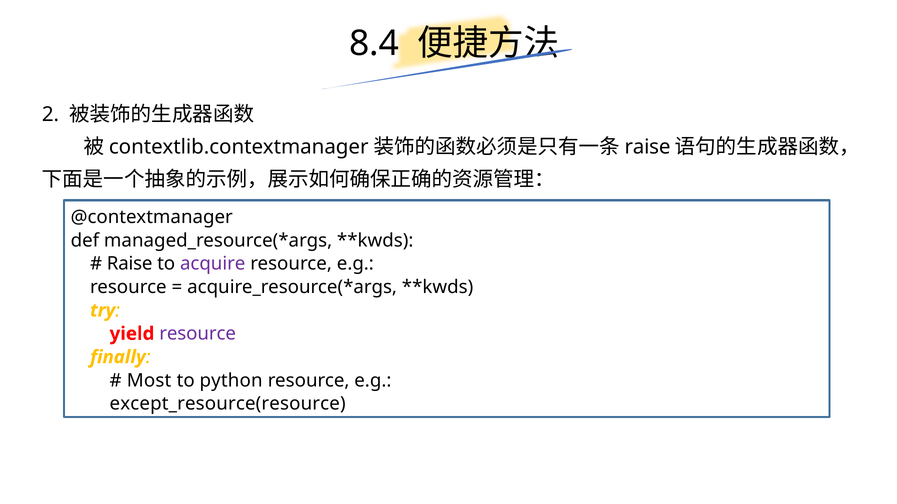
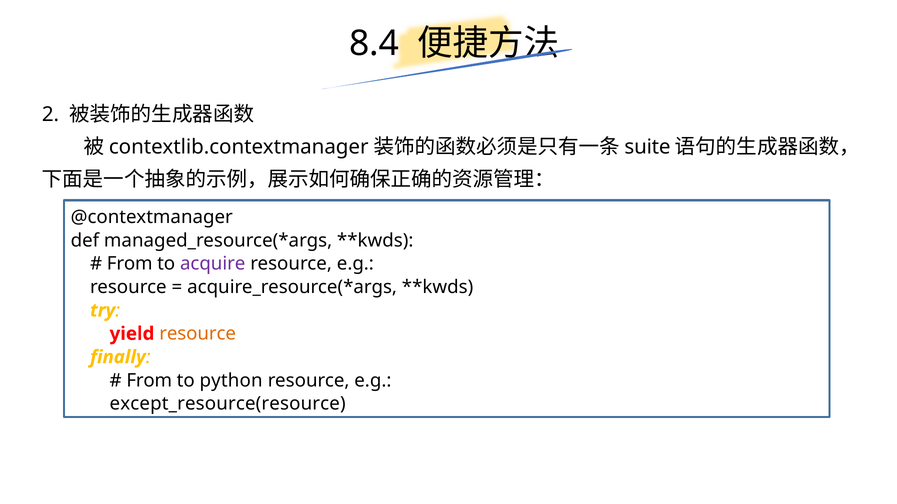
raise at (648, 147): raise -> suite
Raise at (130, 264): Raise -> From
resource at (198, 334) colour: purple -> orange
Most at (149, 381): Most -> From
